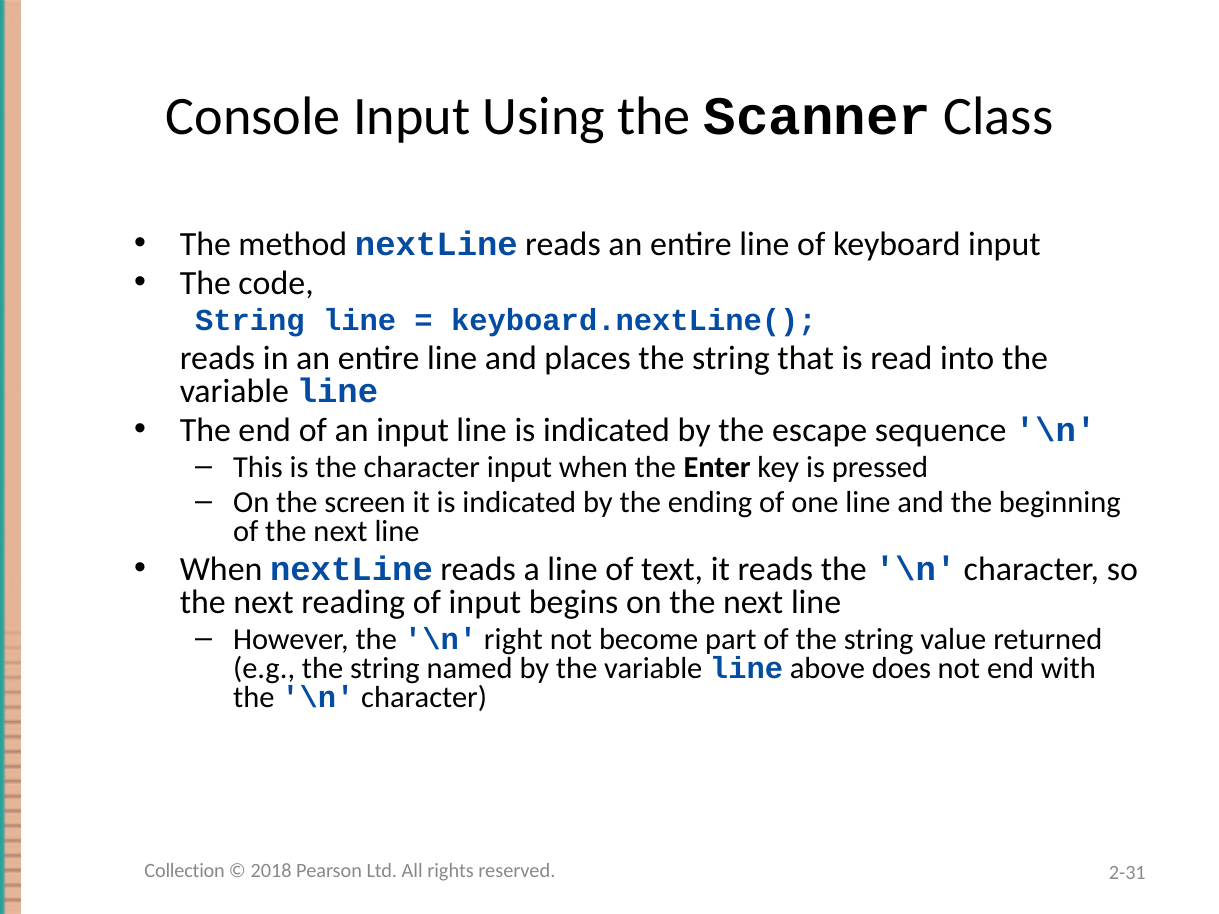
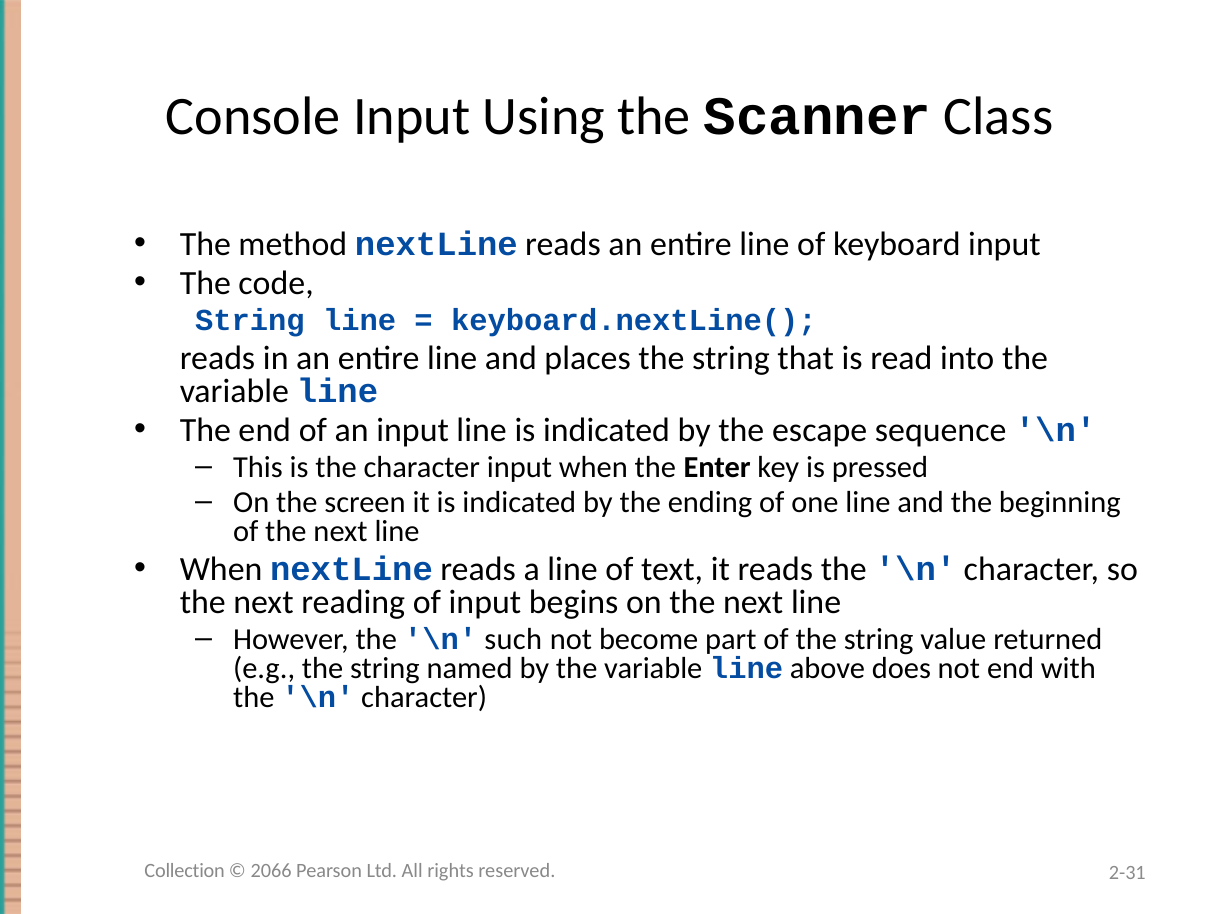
right: right -> such
2018: 2018 -> 2066
